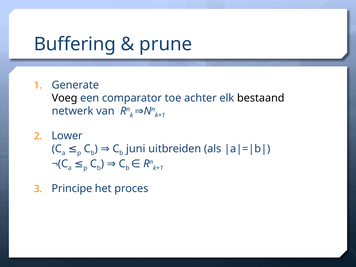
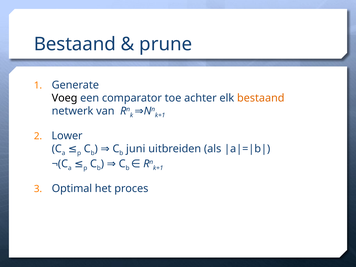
Buffering at (75, 44): Buffering -> Bestaand
bestaand at (261, 98) colour: black -> orange
Principe: Principe -> Optimal
